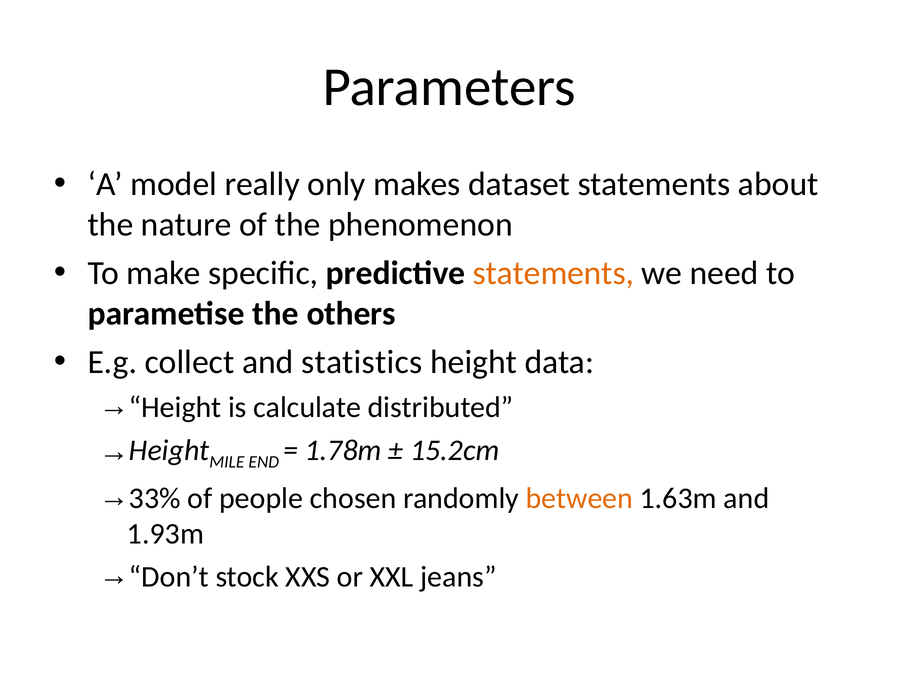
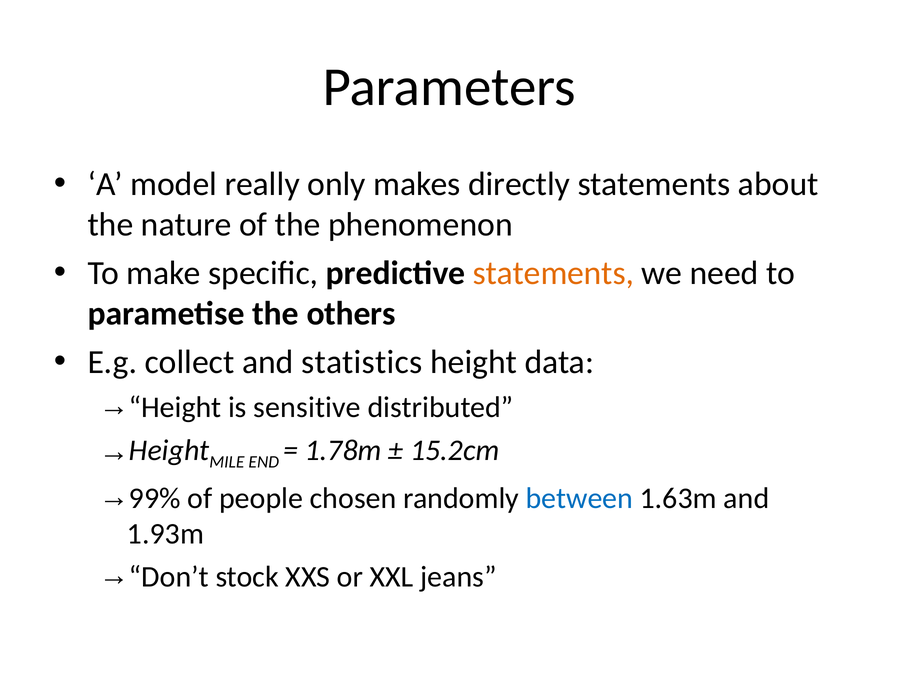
dataset: dataset -> directly
calculate: calculate -> sensitive
33%: 33% -> 99%
between colour: orange -> blue
